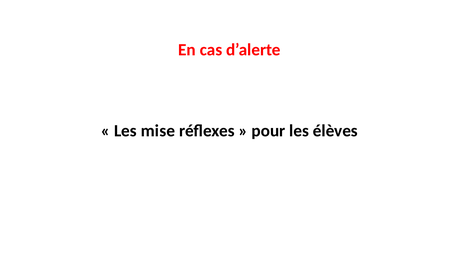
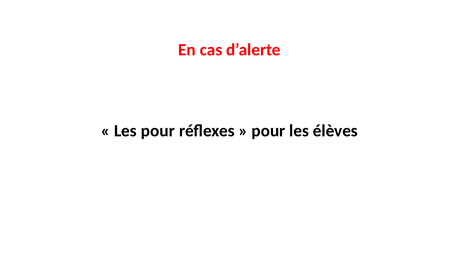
Les mise: mise -> pour
